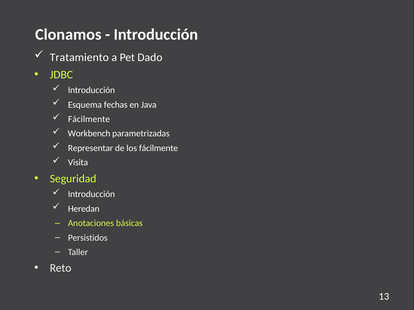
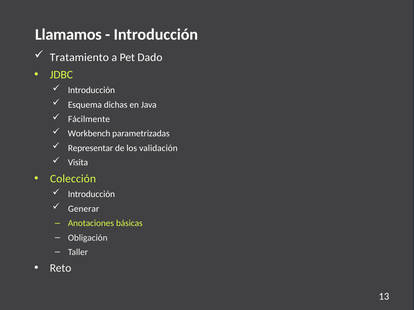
Clonamos: Clonamos -> Llamamos
fechas: fechas -> dichas
los fácilmente: fácilmente -> validación
Seguridad: Seguridad -> Colección
Heredan: Heredan -> Generar
Persistidos: Persistidos -> Obligación
